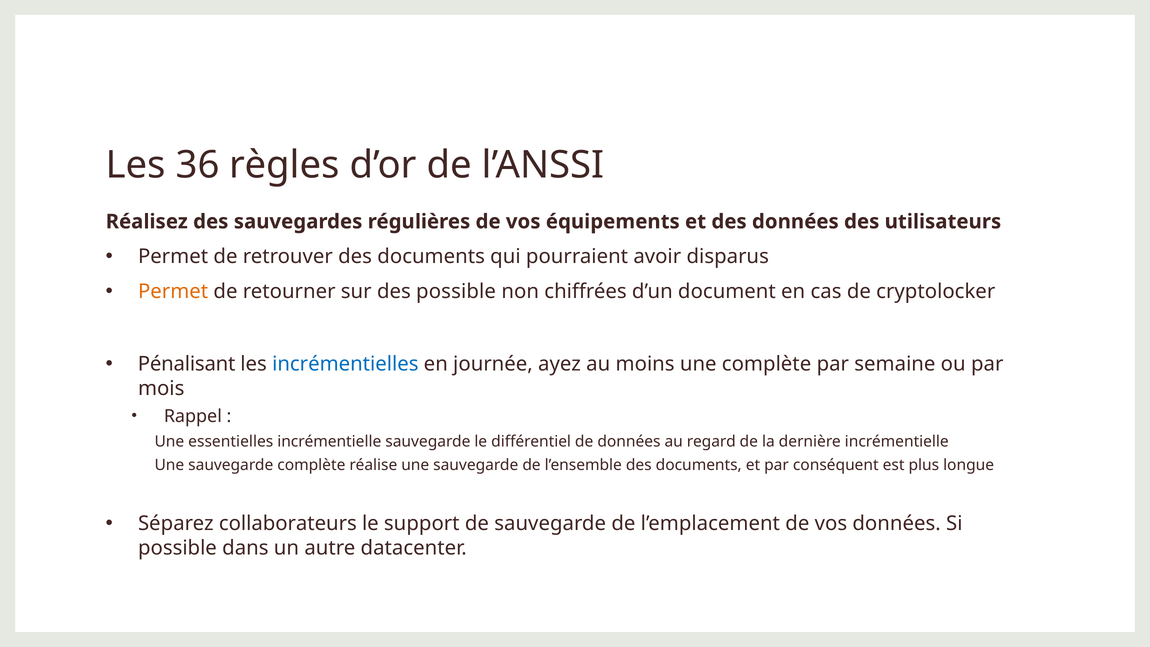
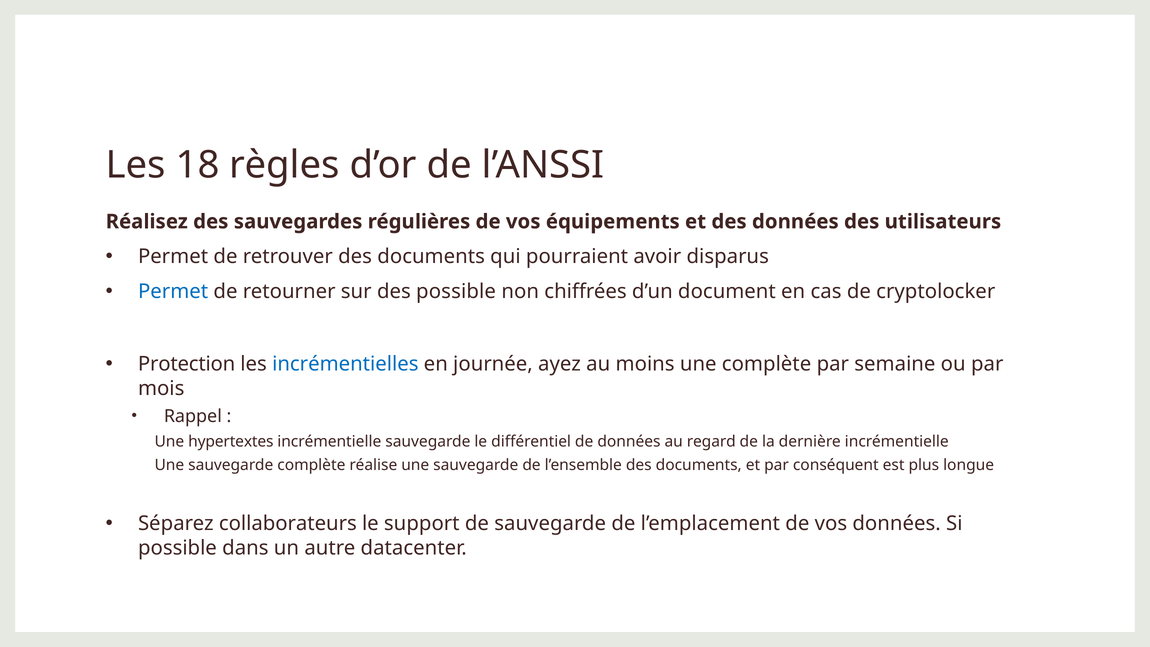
36: 36 -> 18
Permet at (173, 291) colour: orange -> blue
Pénalisant: Pénalisant -> Protection
essentielles: essentielles -> hypertextes
